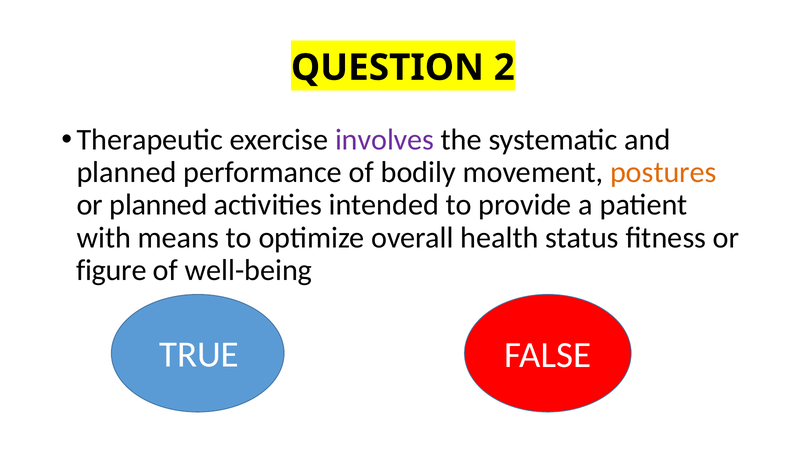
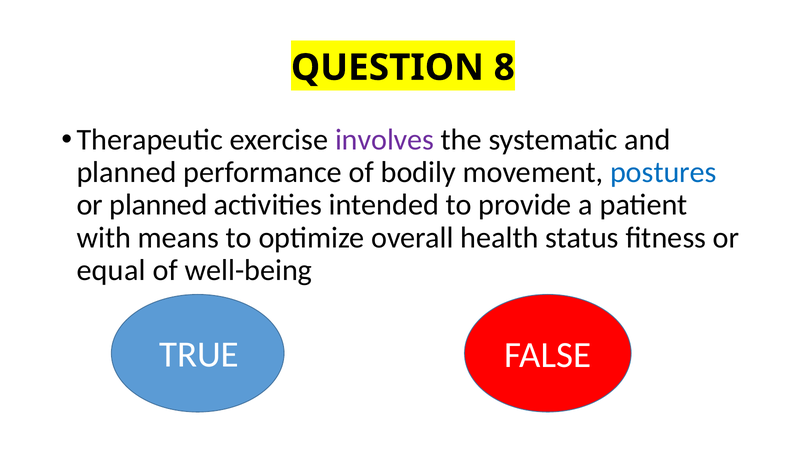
2: 2 -> 8
postures colour: orange -> blue
figure: figure -> equal
